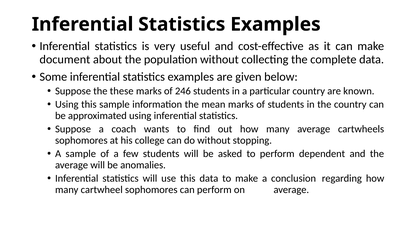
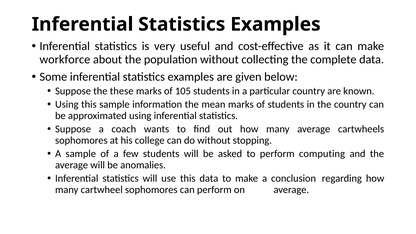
document: document -> workforce
246: 246 -> 105
dependent: dependent -> computing
